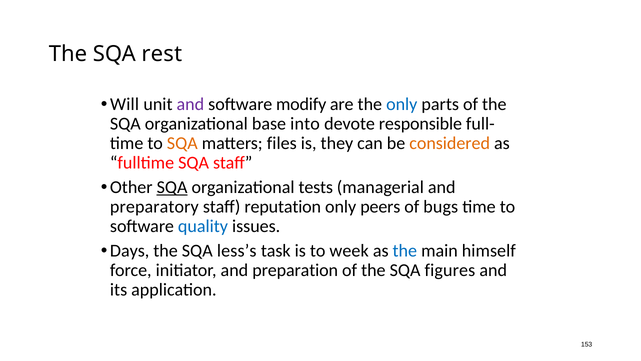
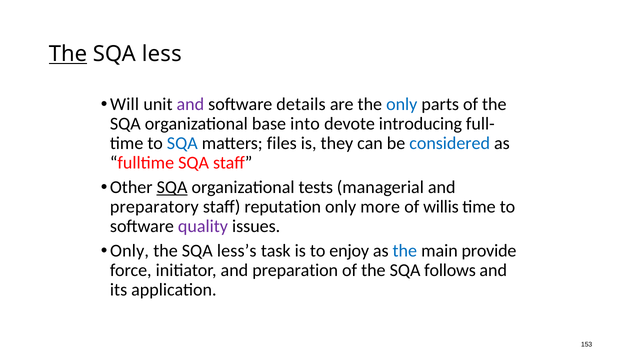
The at (68, 54) underline: none -> present
rest: rest -> less
modify: modify -> details
responsible: responsible -> introducing
SQA at (182, 143) colour: orange -> blue
considered colour: orange -> blue
peers: peers -> more
bugs: bugs -> willis
quality colour: blue -> purple
Days at (130, 251): Days -> Only
week: week -> enjoy
himself: himself -> provide
figures: figures -> follows
